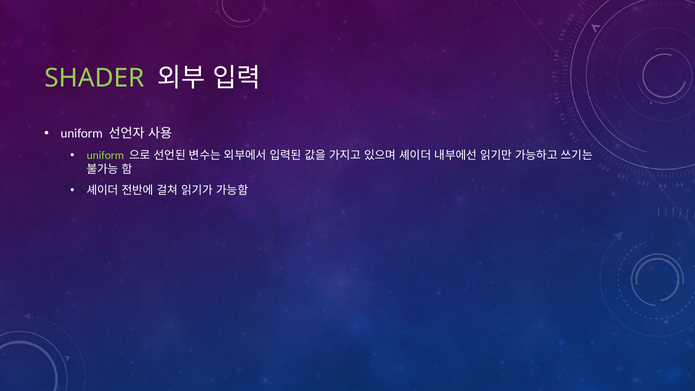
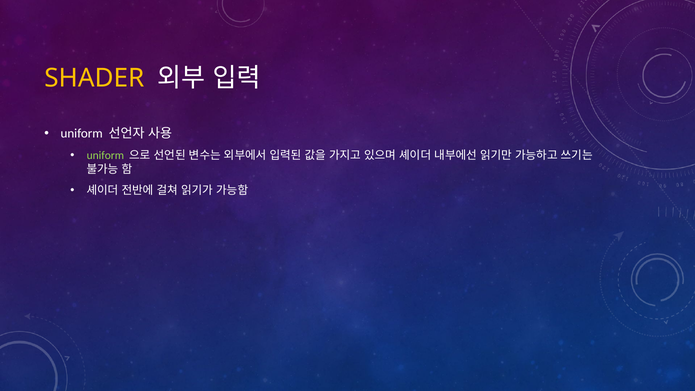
SHADER colour: light green -> yellow
